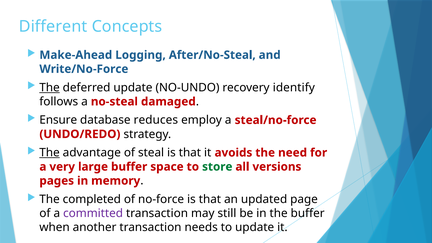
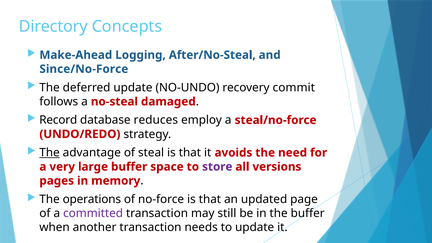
Different: Different -> Directory
Write/No-Force: Write/No-Force -> Since/No-Force
The at (50, 88) underline: present -> none
identify: identify -> commit
Ensure: Ensure -> Record
store colour: green -> purple
completed: completed -> operations
